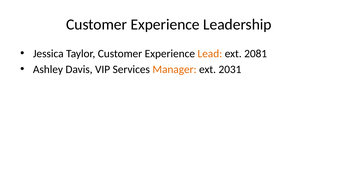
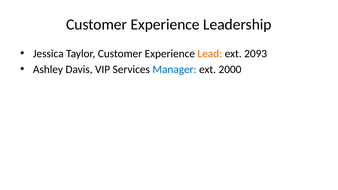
2081: 2081 -> 2093
Manager colour: orange -> blue
2031: 2031 -> 2000
